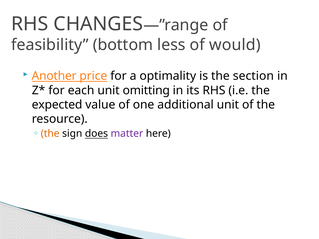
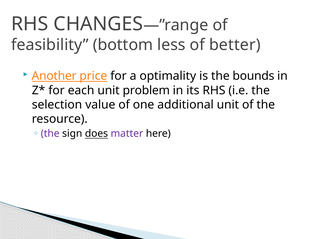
would: would -> better
section: section -> bounds
omitting: omitting -> problem
expected: expected -> selection
the at (50, 134) colour: orange -> purple
